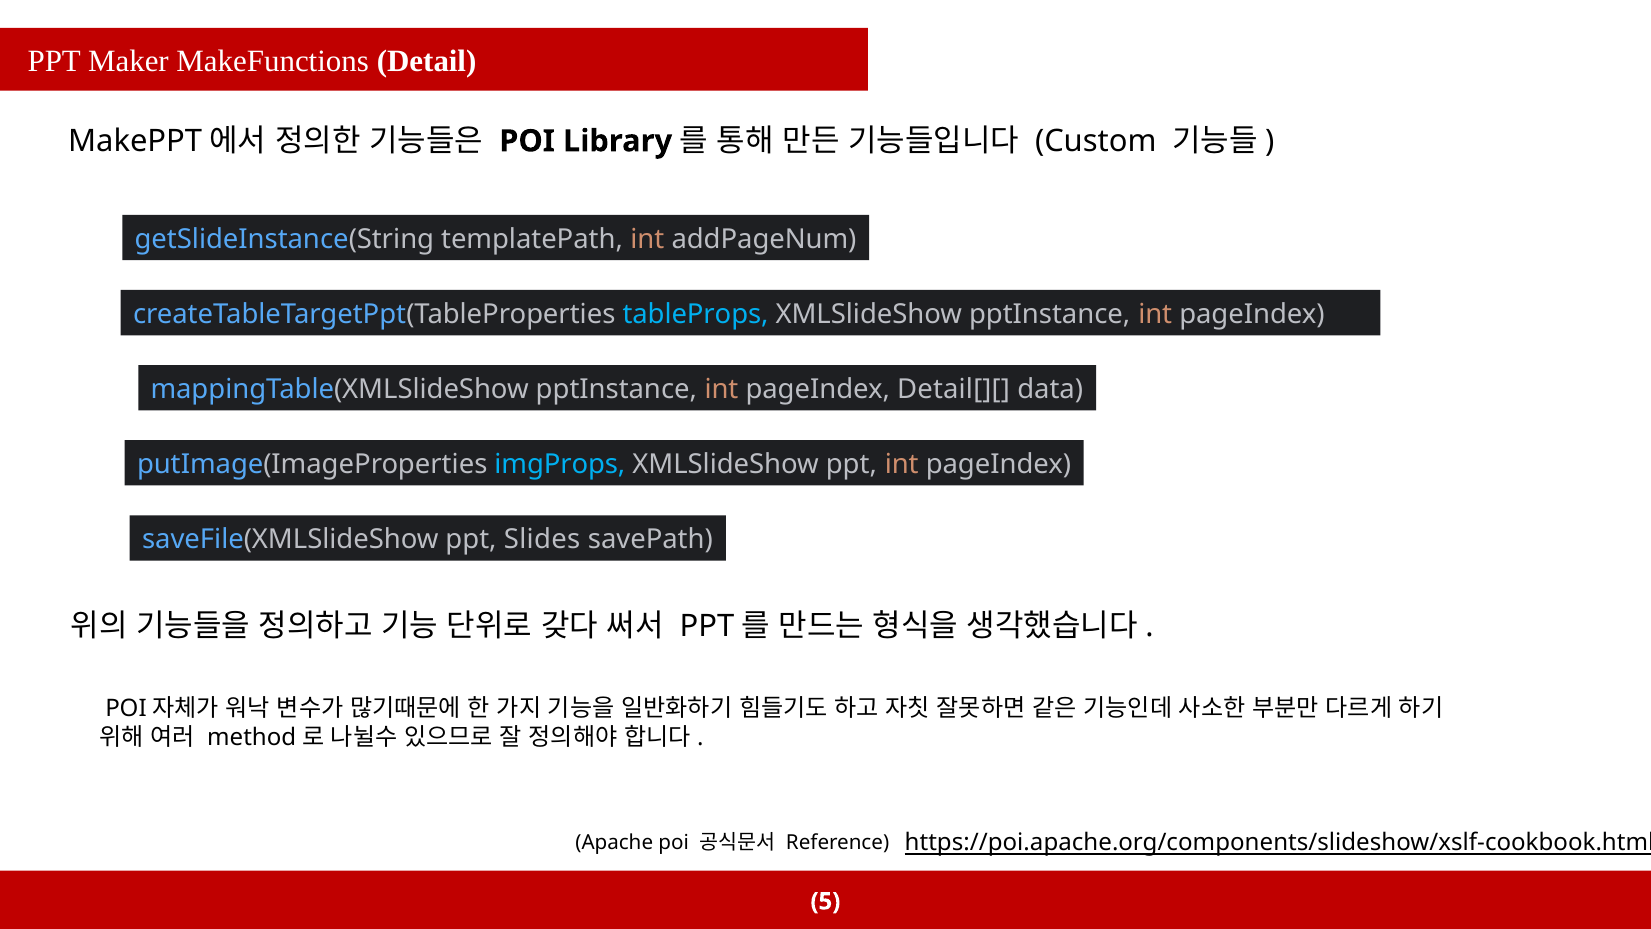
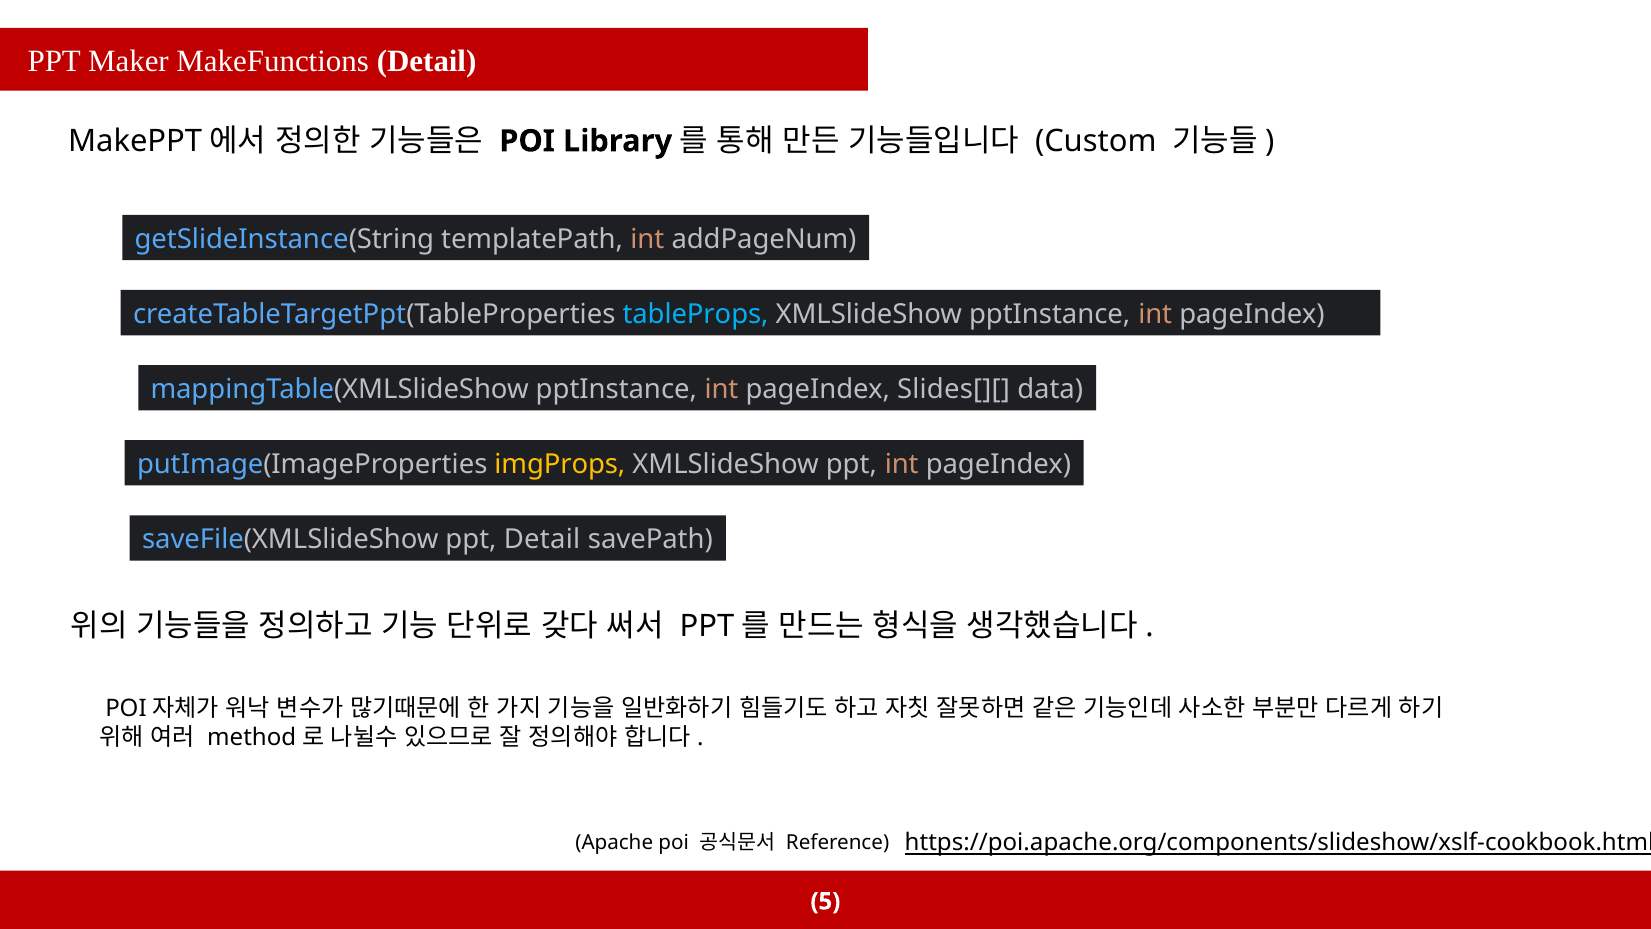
Detail[][: Detail[][ -> Slides[][
imgProps colour: light blue -> yellow
ppt Slides: Slides -> Detail
